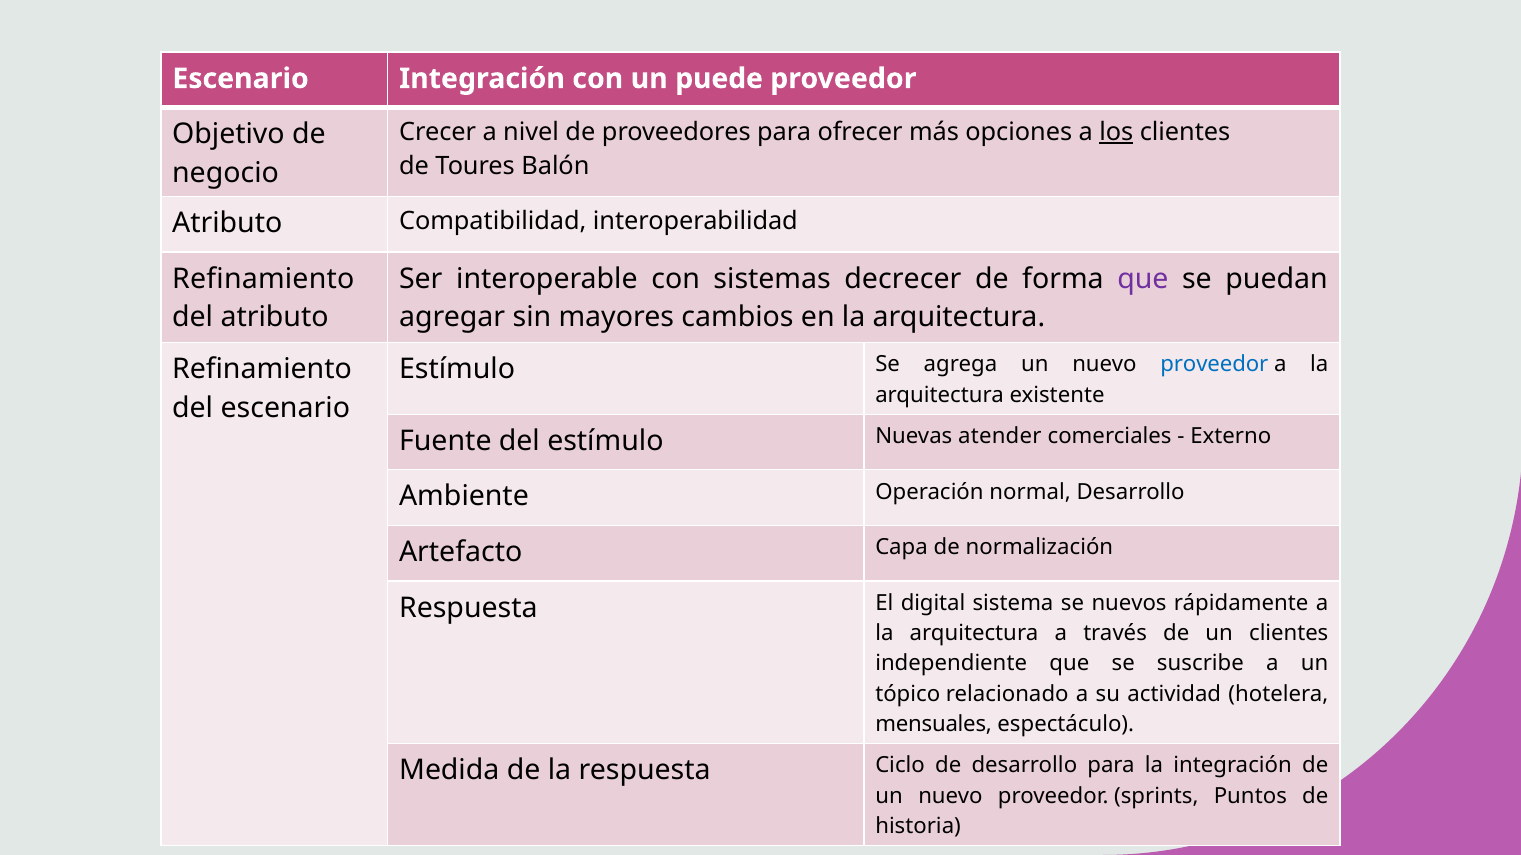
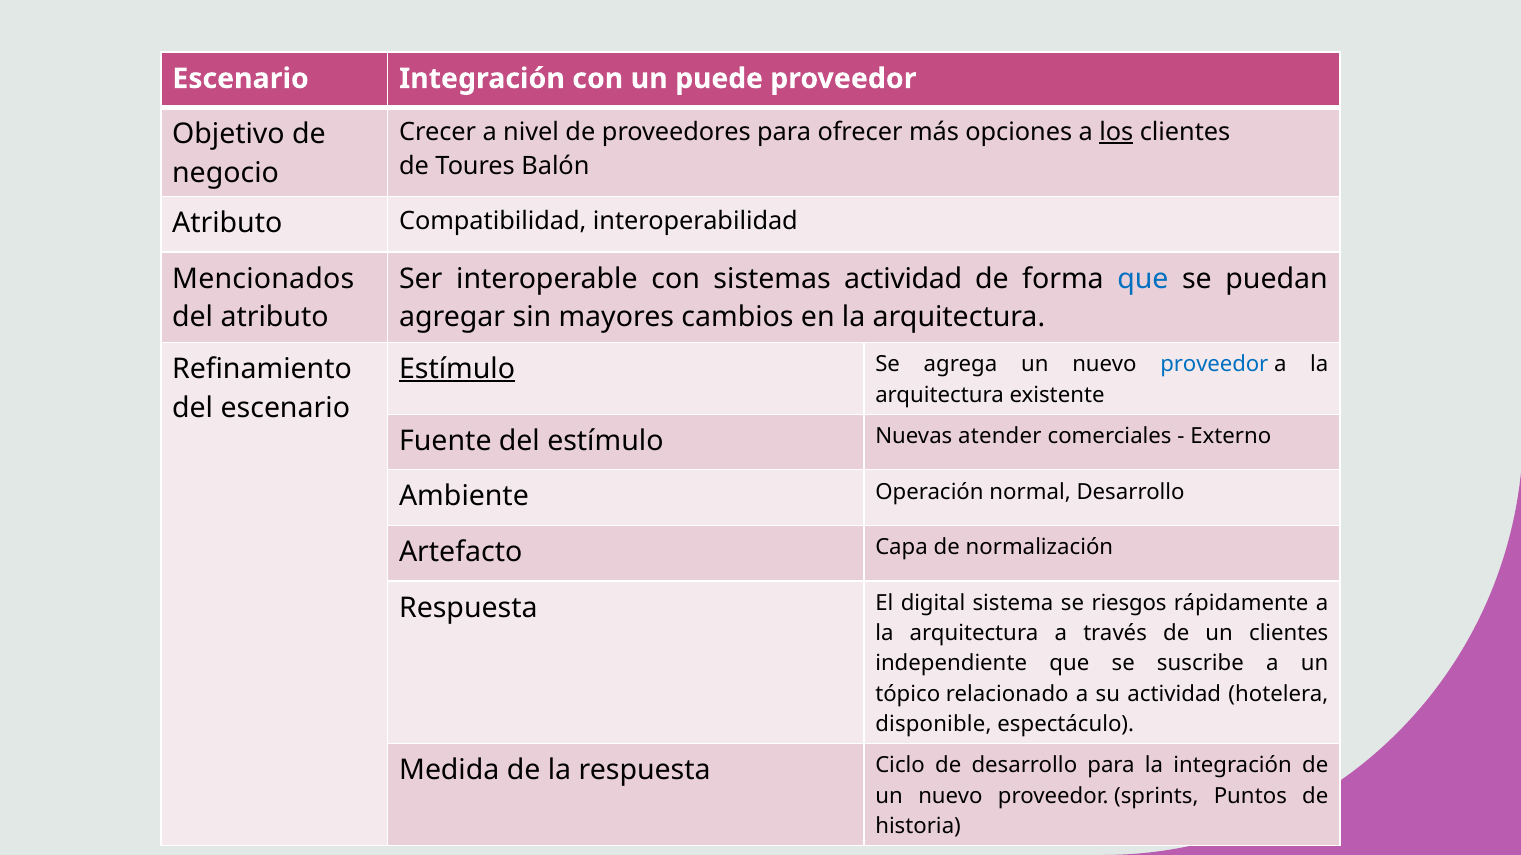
Refinamiento at (263, 279): Refinamiento -> Mencionados
sistemas decrecer: decrecer -> actividad
que at (1143, 279) colour: purple -> blue
Estímulo at (457, 369) underline: none -> present
nuevos: nuevos -> riesgos
mensuales: mensuales -> disponible
